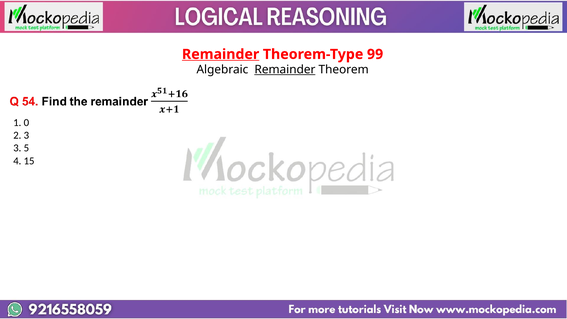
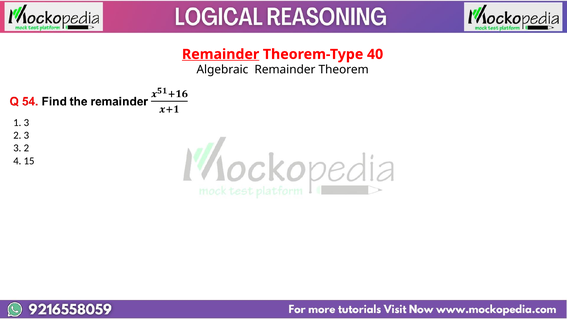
99: 99 -> 40
Remainder at (285, 70) underline: present -> none
1 0: 0 -> 3
5 at (26, 148): 5 -> 2
